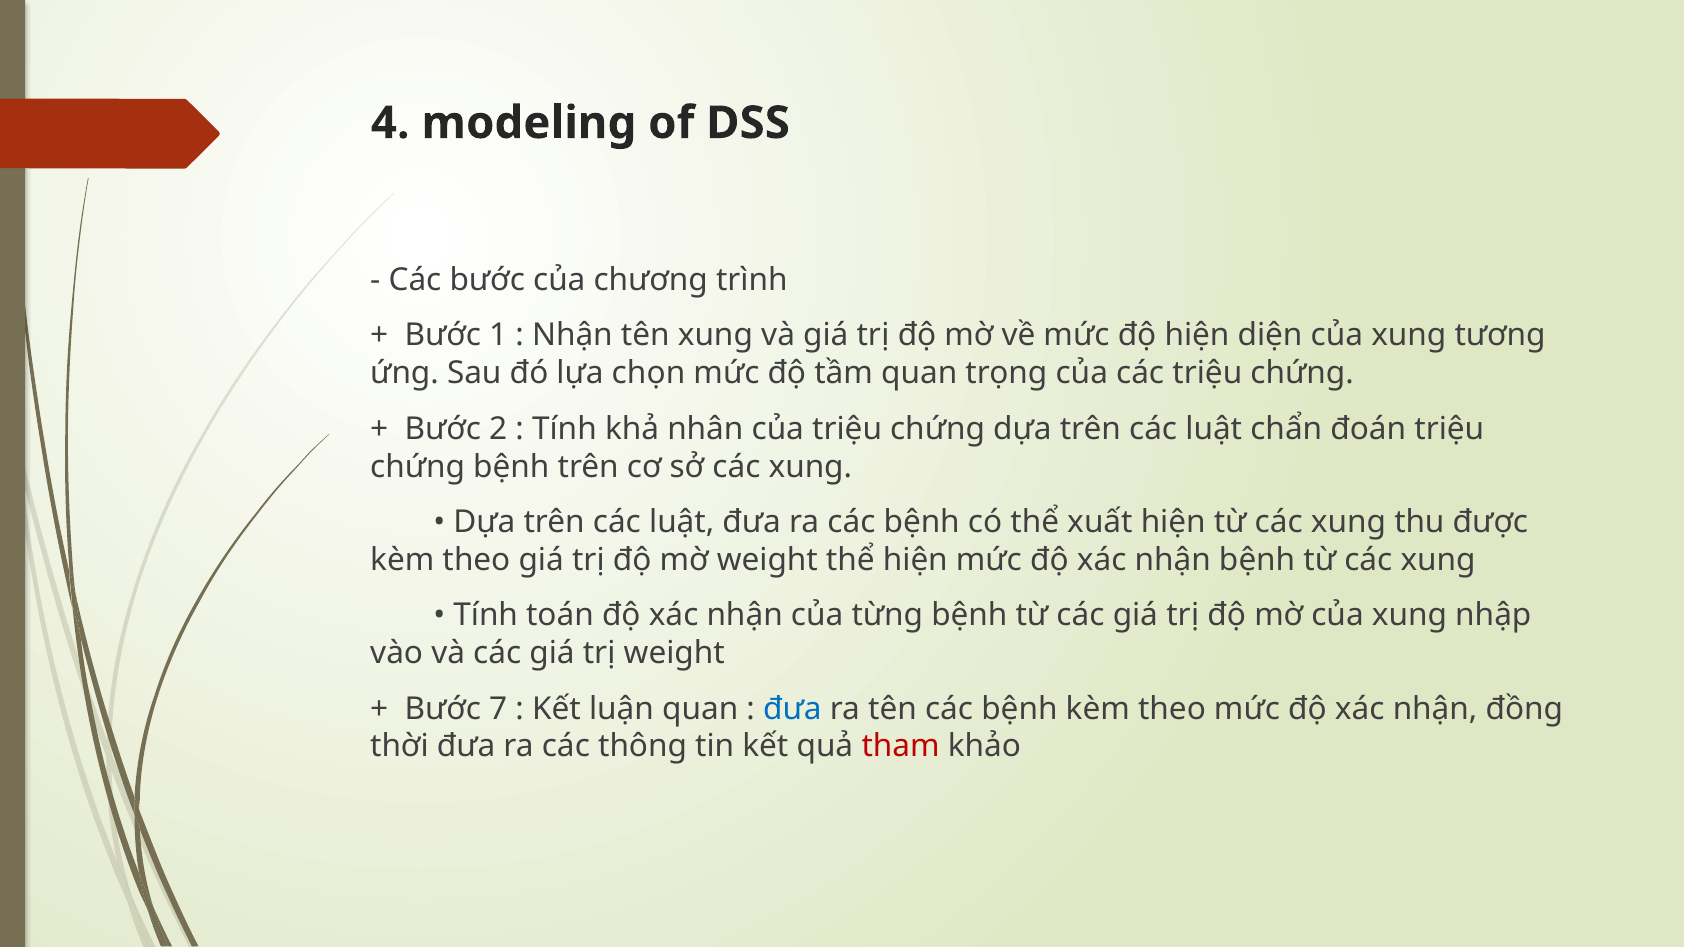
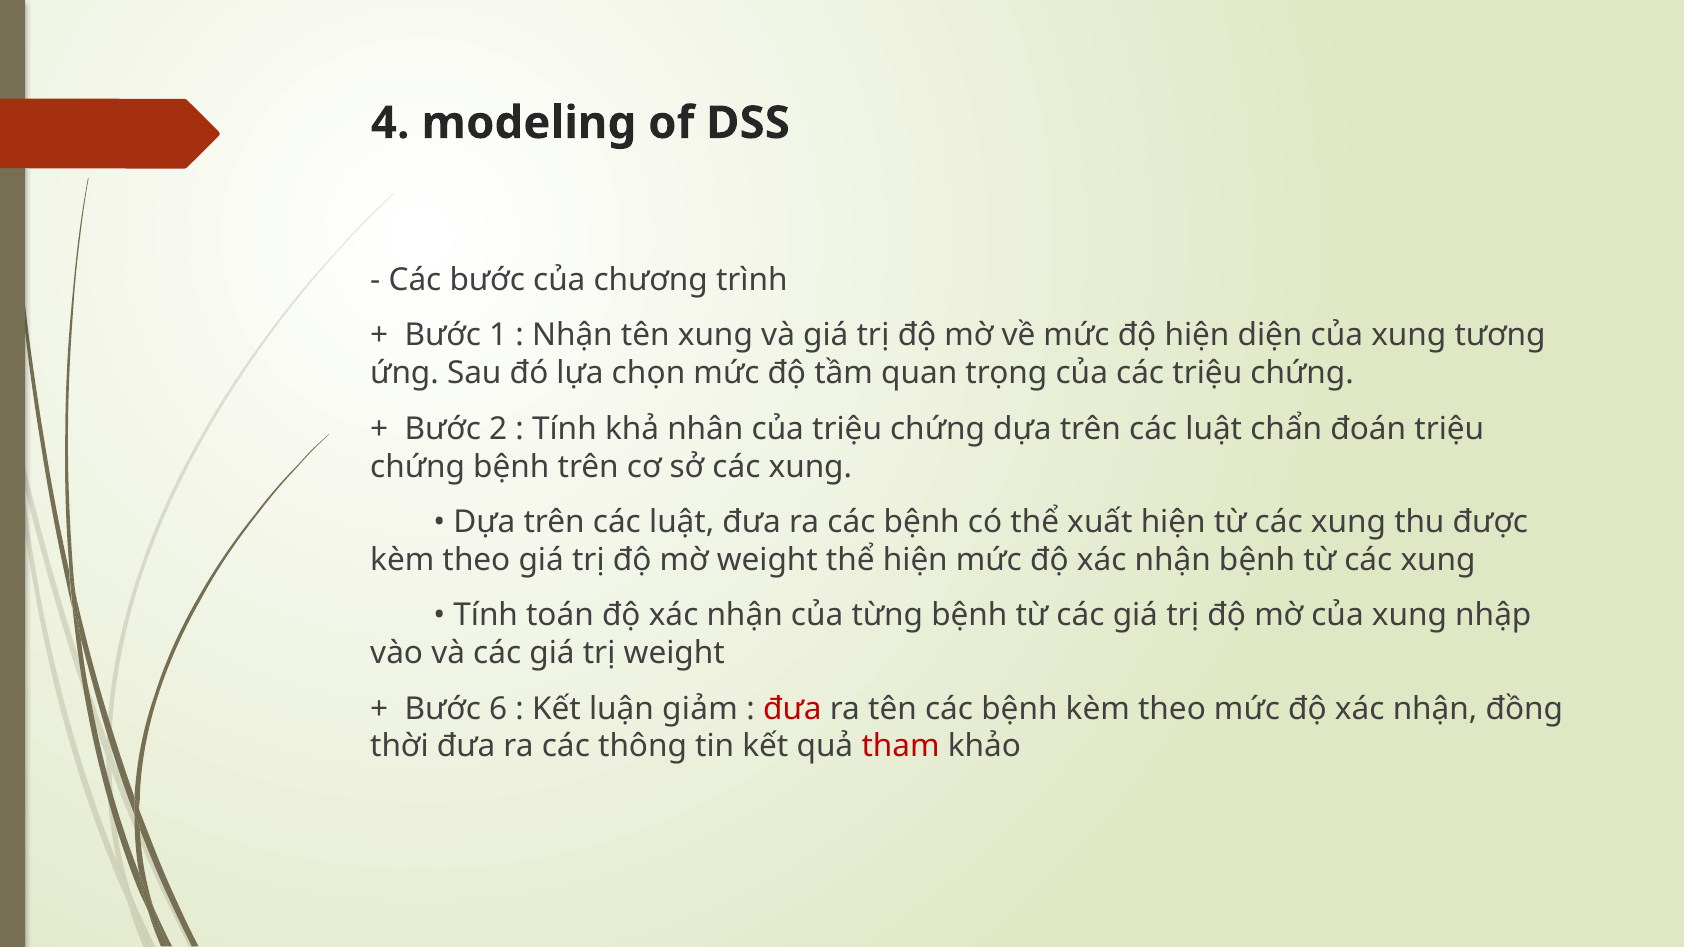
7: 7 -> 6
luận quan: quan -> giảm
đưa at (792, 709) colour: blue -> red
